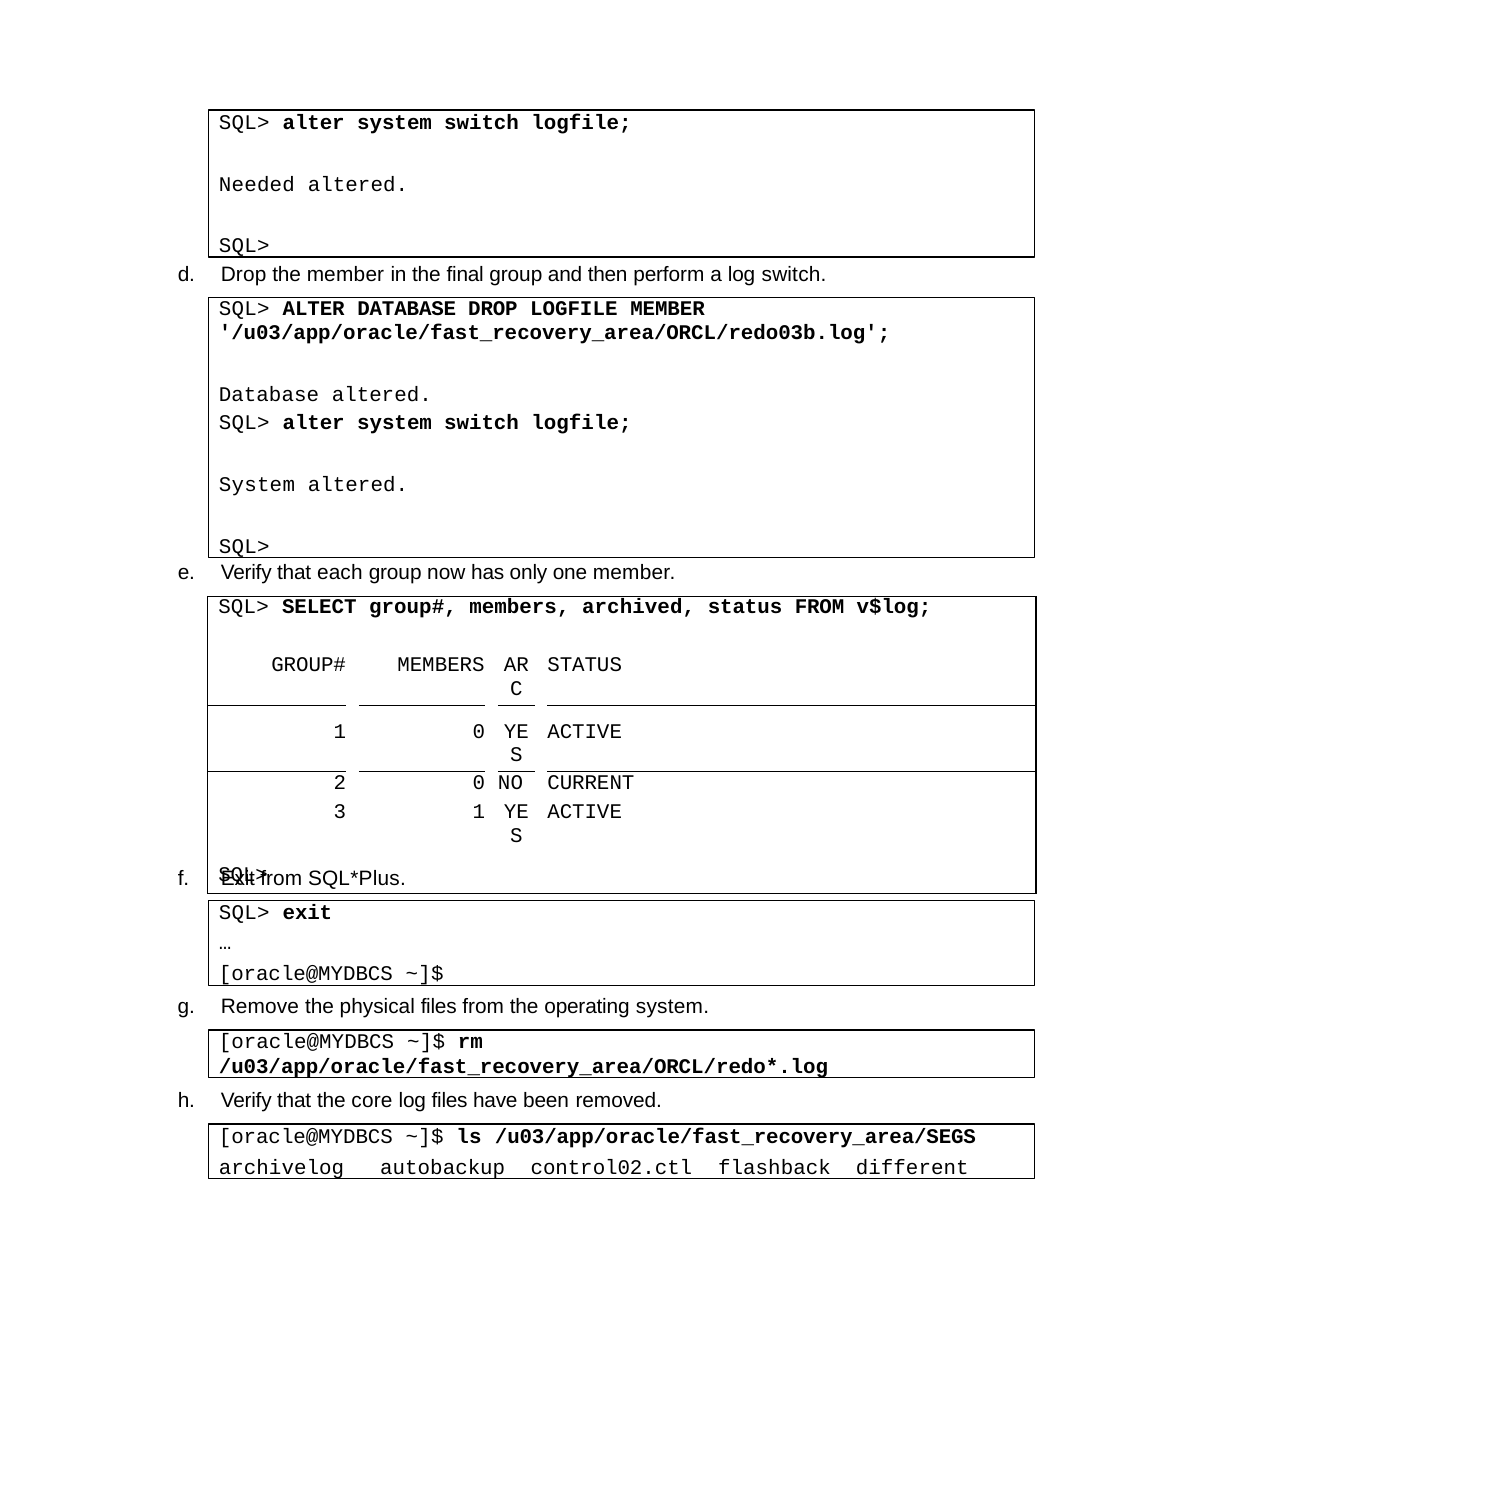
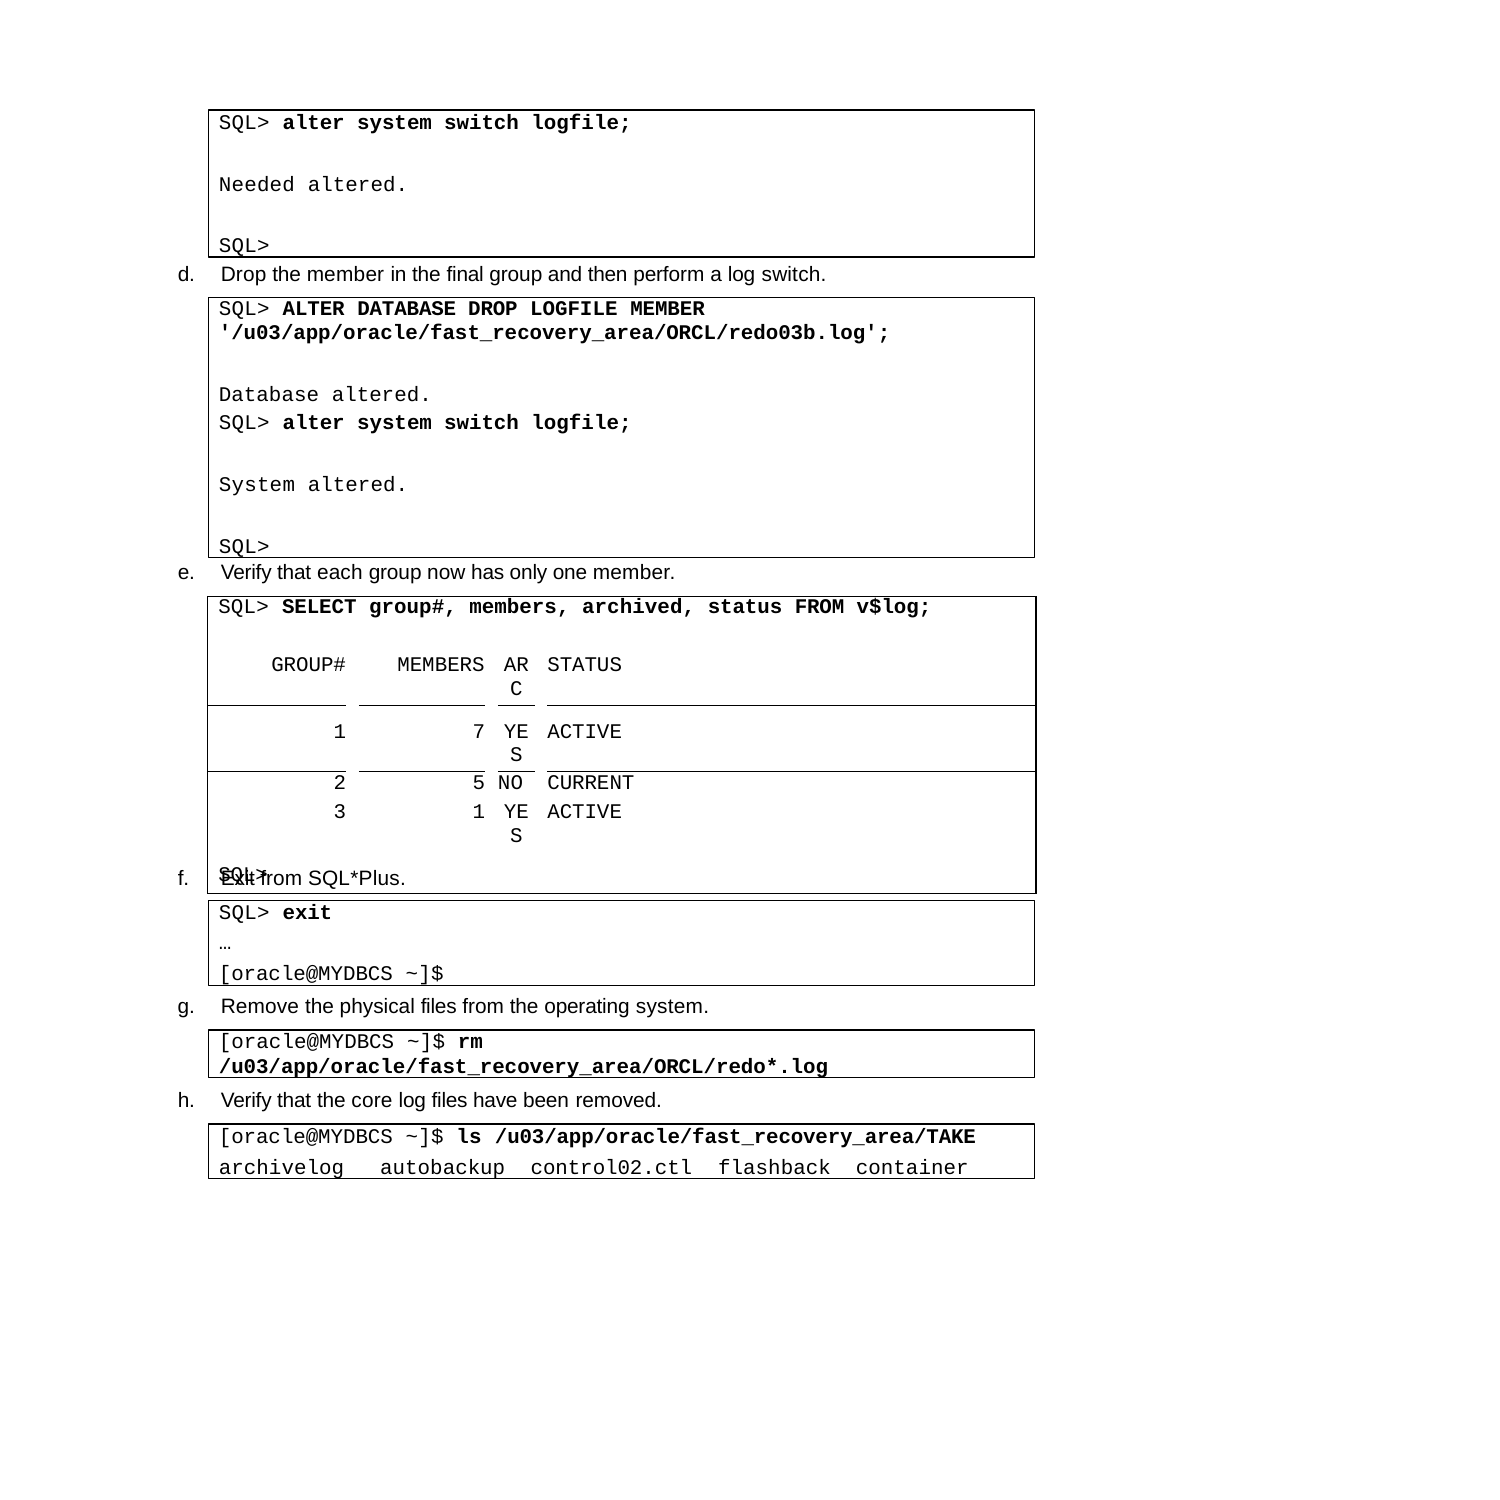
1 0: 0 -> 7
2 0: 0 -> 5
/u03/app/oracle/fast_recovery_area/SEGS: /u03/app/oracle/fast_recovery_area/SEGS -> /u03/app/oracle/fast_recovery_area/TAKE
different: different -> container
